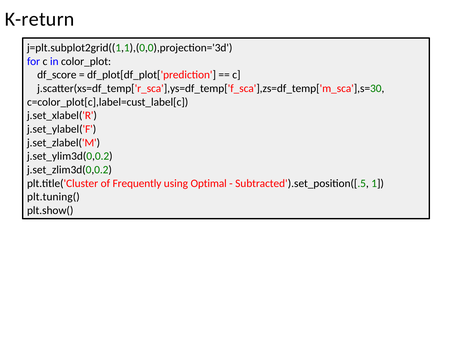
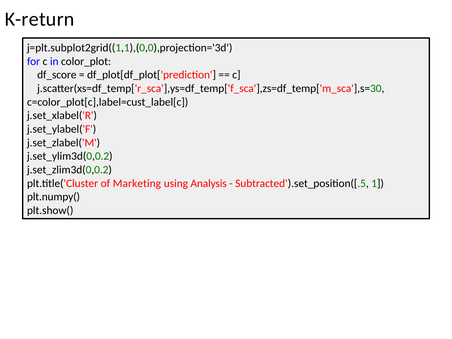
Frequently: Frequently -> Marketing
Optimal: Optimal -> Analysis
plt.tuning(: plt.tuning( -> plt.numpy(
